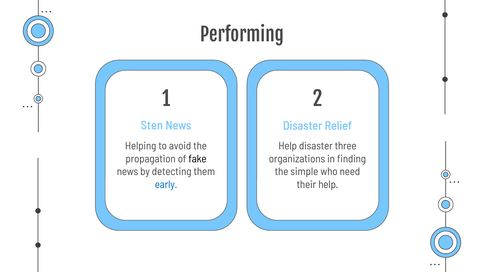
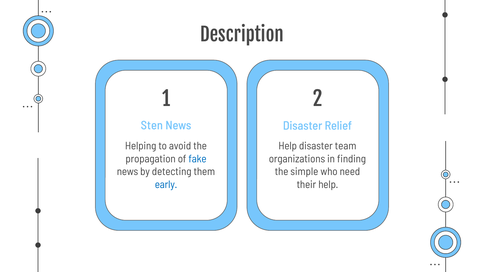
Performing: Performing -> Description
three: three -> team
fake colour: black -> blue
